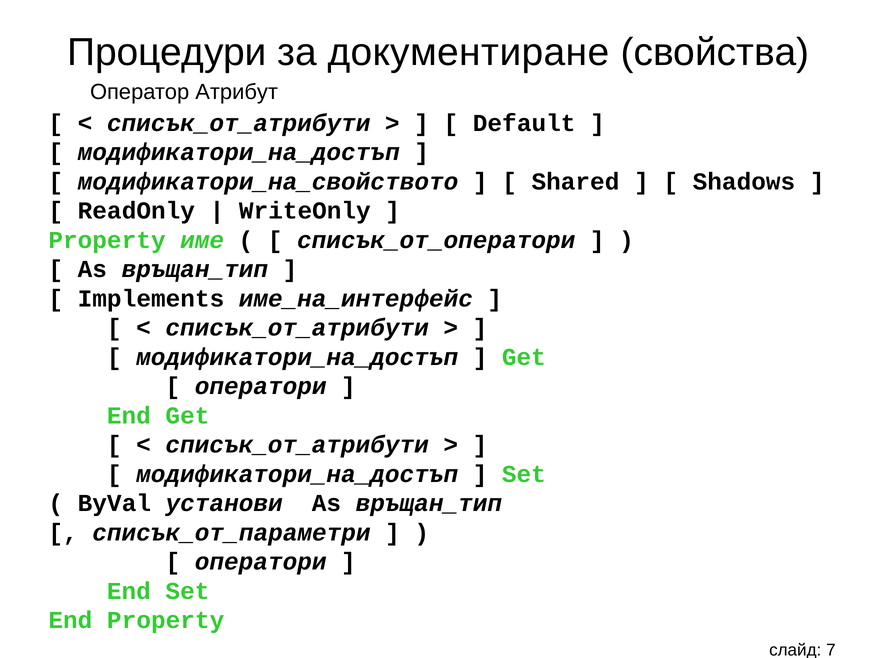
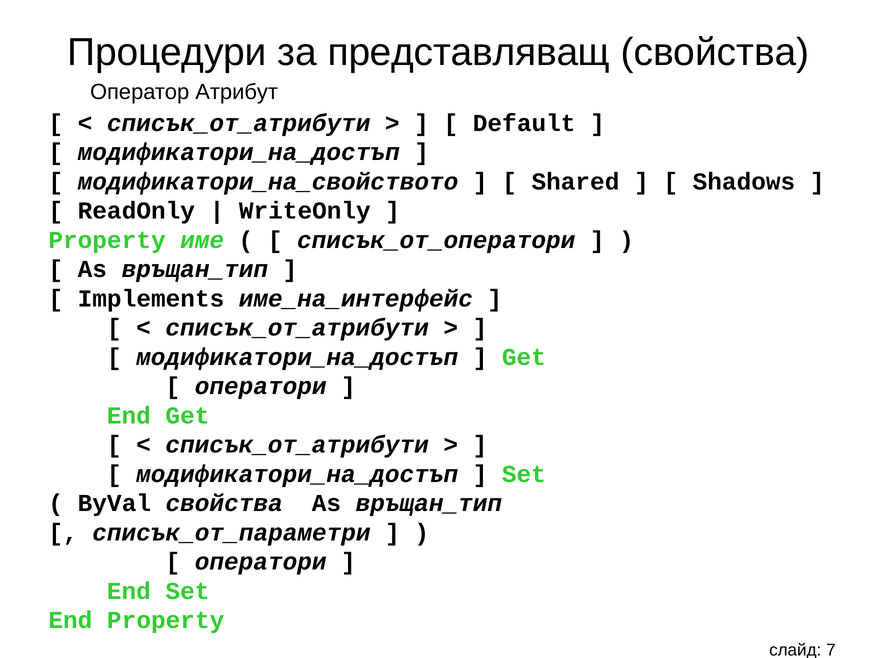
документиране: документиране -> представляващ
ByVal установи: установи -> свойства
